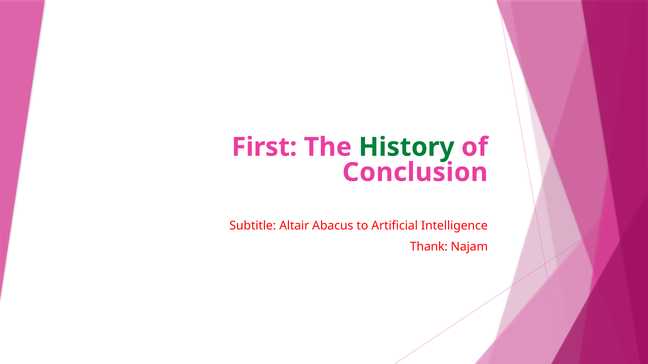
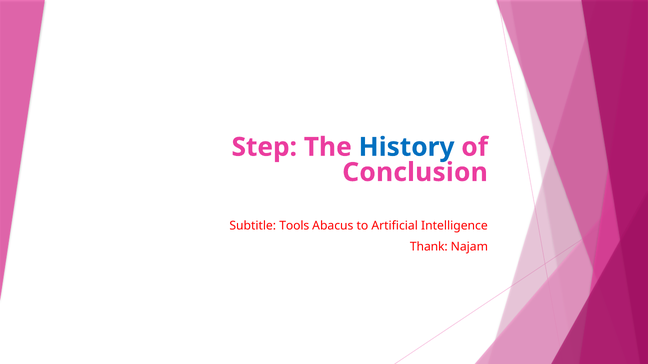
First: First -> Step
History colour: green -> blue
Altair: Altair -> Tools
